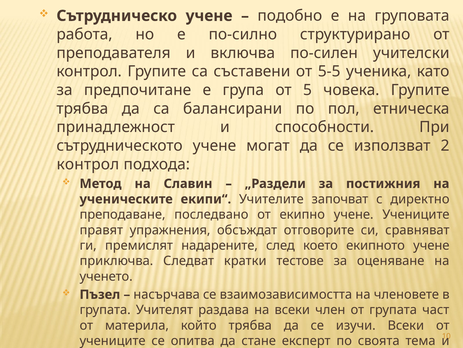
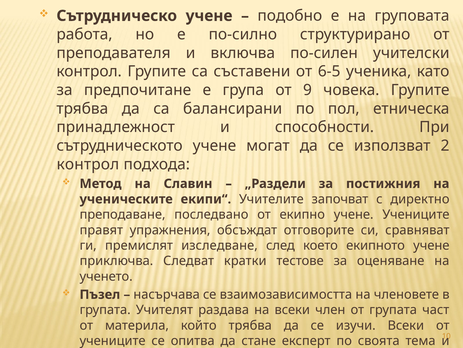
5-5: 5-5 -> 6-5
5: 5 -> 9
надарените: надарените -> изследване
